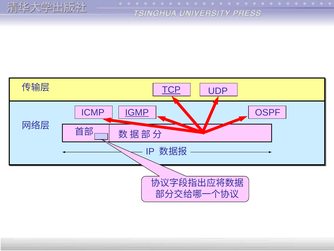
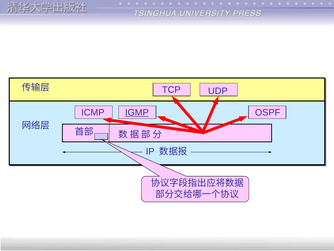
TCP underline: present -> none
